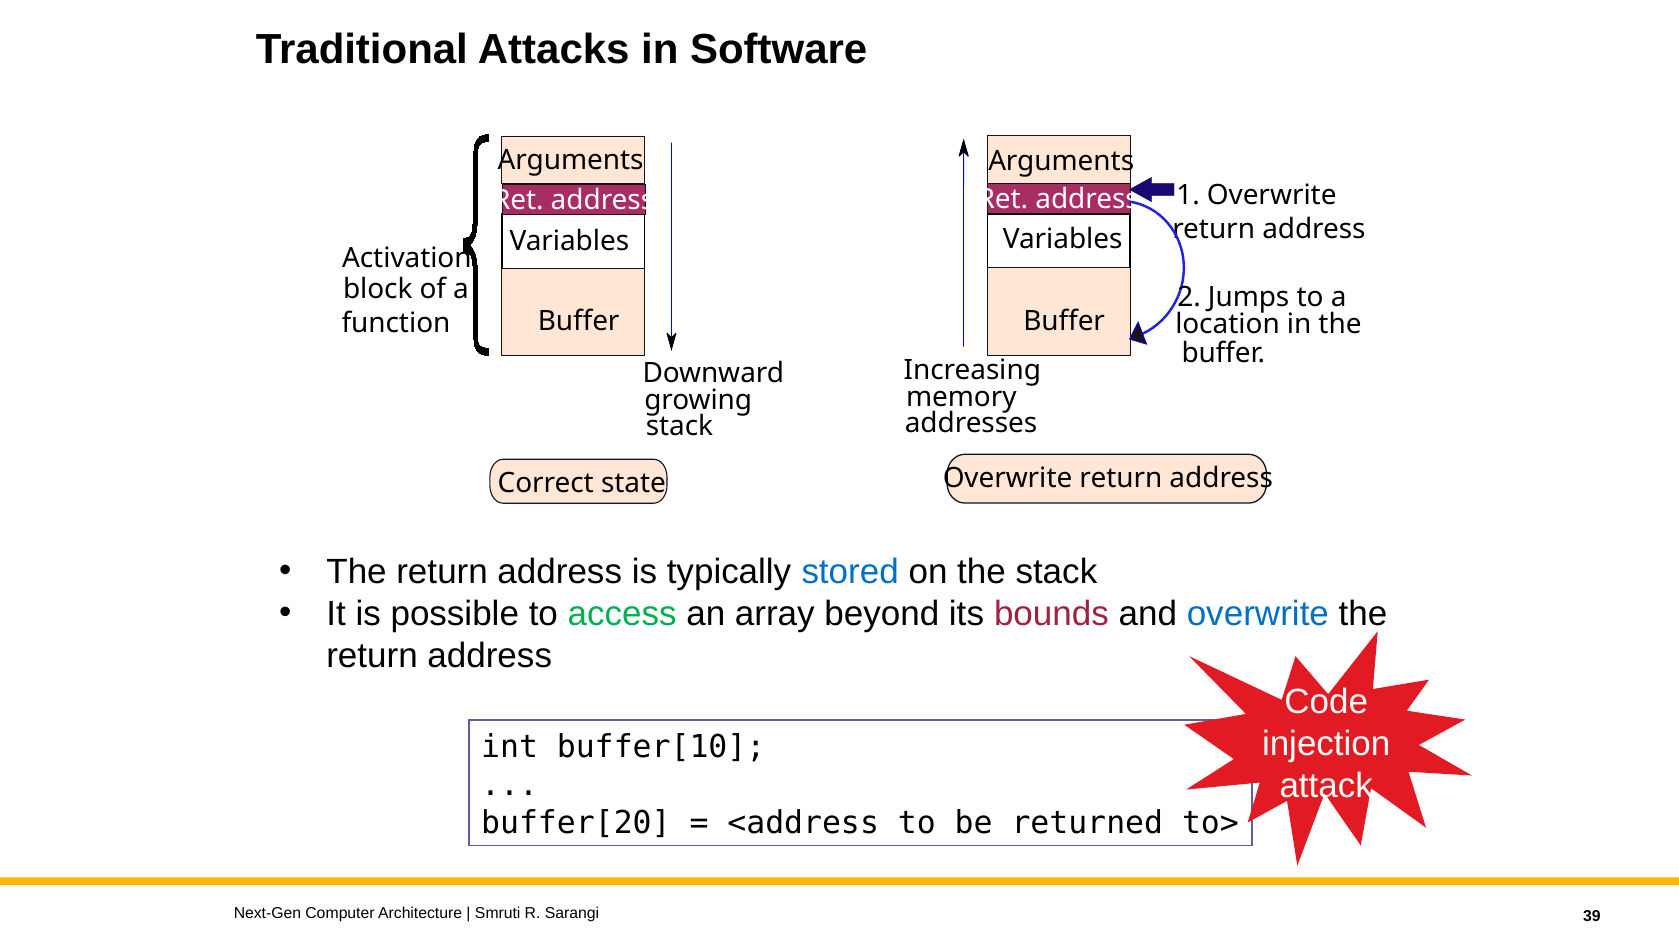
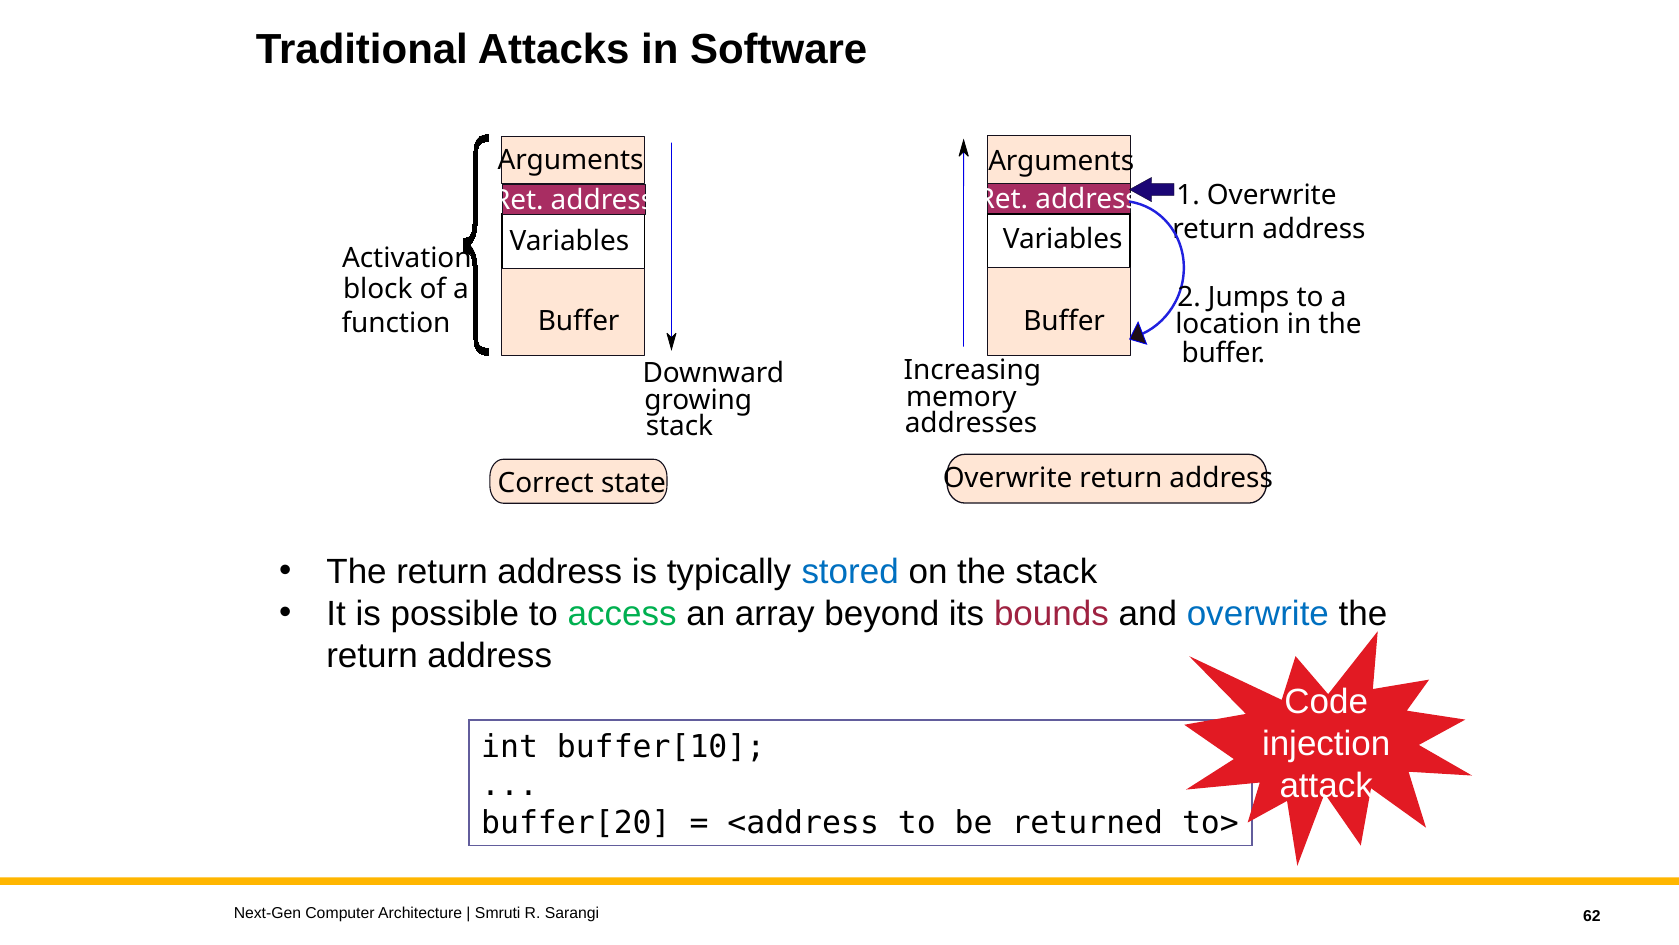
39: 39 -> 62
